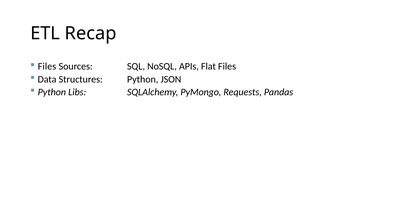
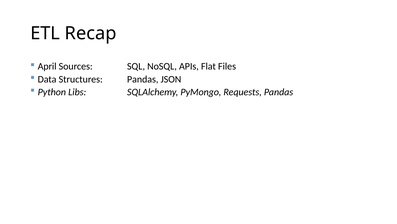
Files at (47, 66): Files -> April
Structures Python: Python -> Pandas
